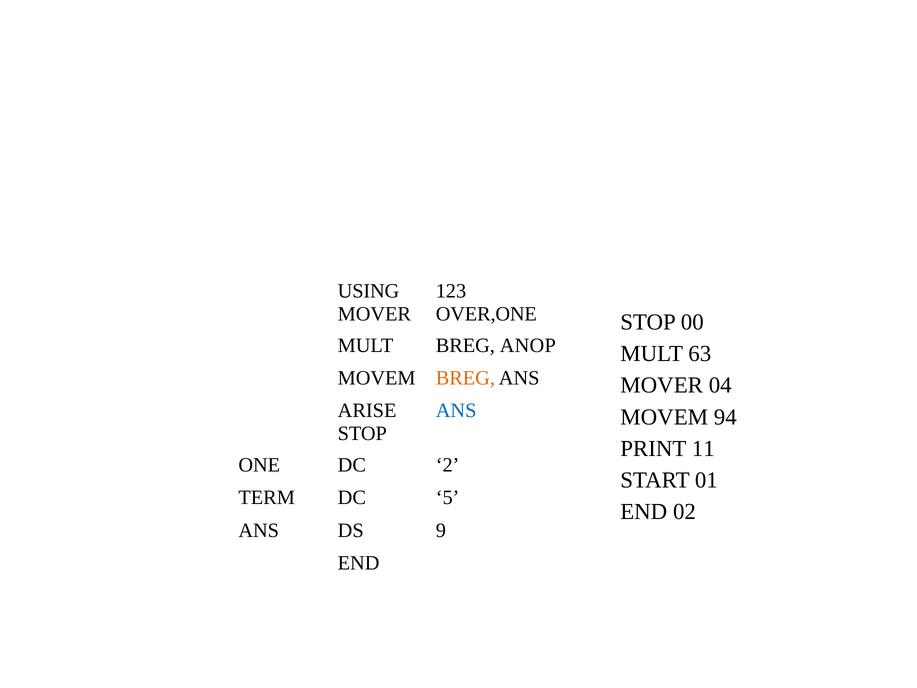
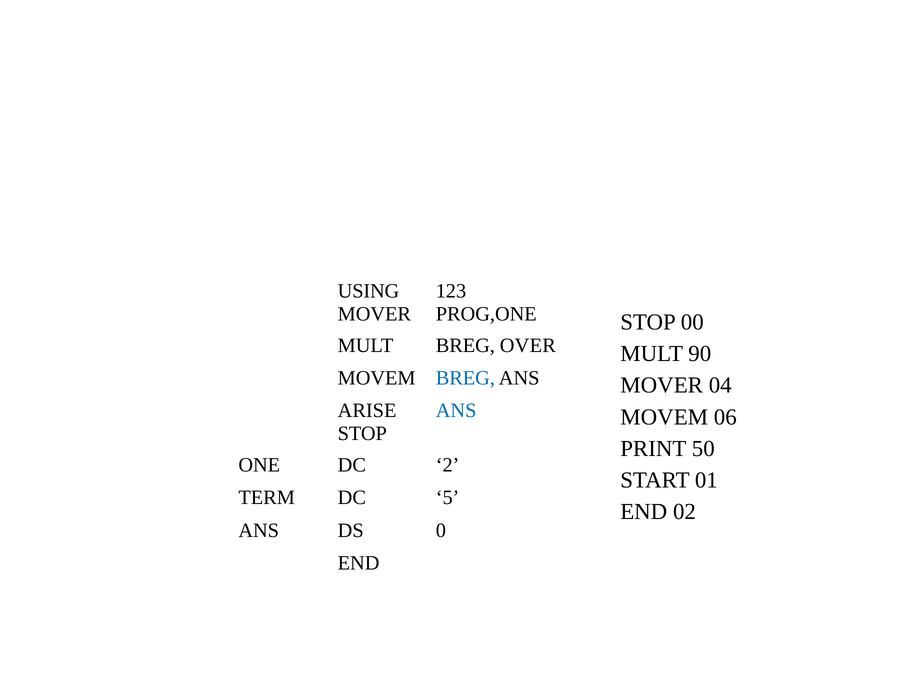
OVER,ONE: OVER,ONE -> PROG,ONE
ANOP: ANOP -> OVER
63: 63 -> 90
BREG at (465, 378) colour: orange -> blue
94: 94 -> 06
11: 11 -> 50
9: 9 -> 0
